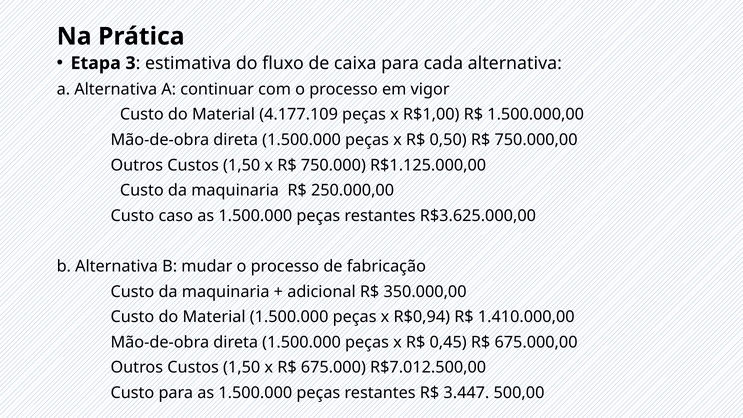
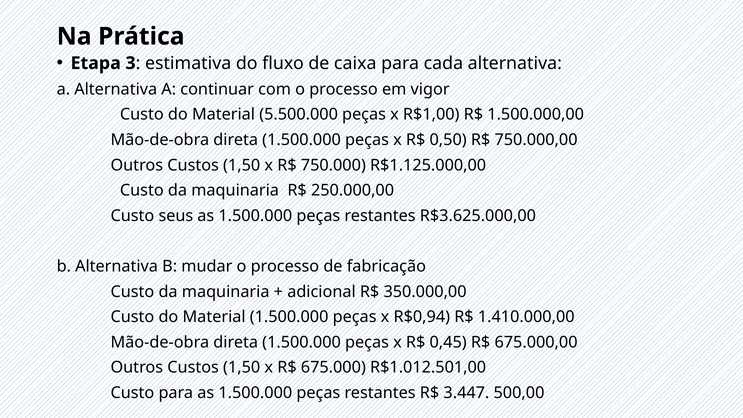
4.177.109: 4.177.109 -> 5.500.000
caso: caso -> seus
R$7.012.500,00: R$7.012.500,00 -> R$1.012.501,00
